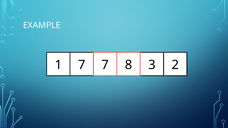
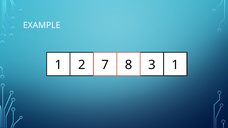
1 7: 7 -> 2
8 2: 2 -> 1
